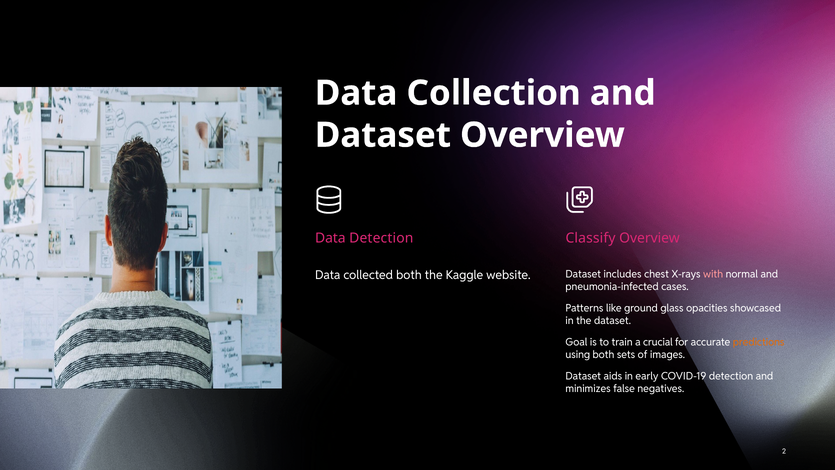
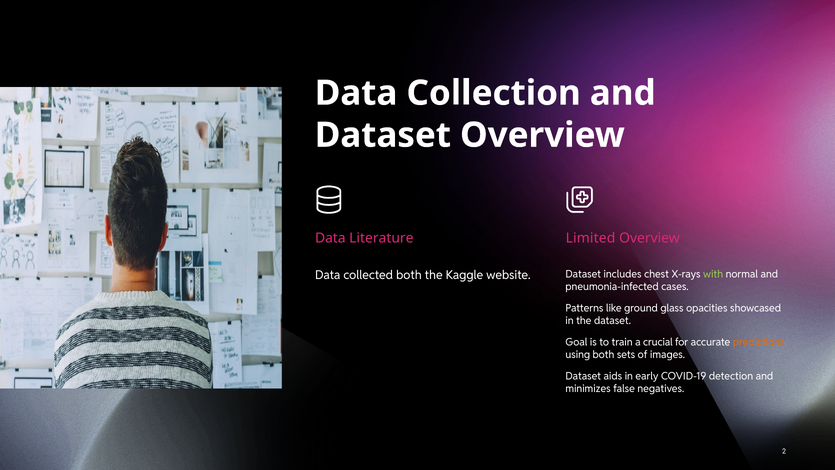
Data Detection: Detection -> Literature
Classify: Classify -> Limited
with colour: pink -> light green
